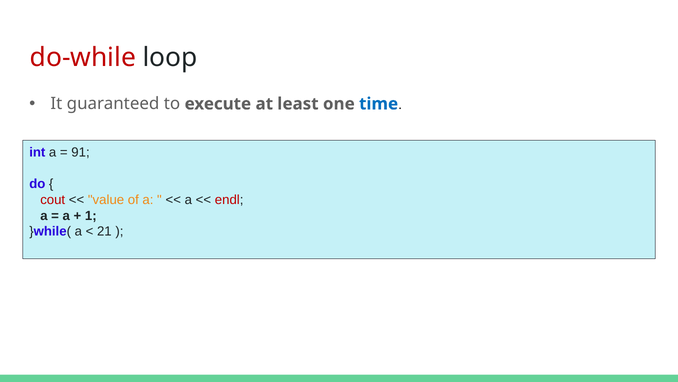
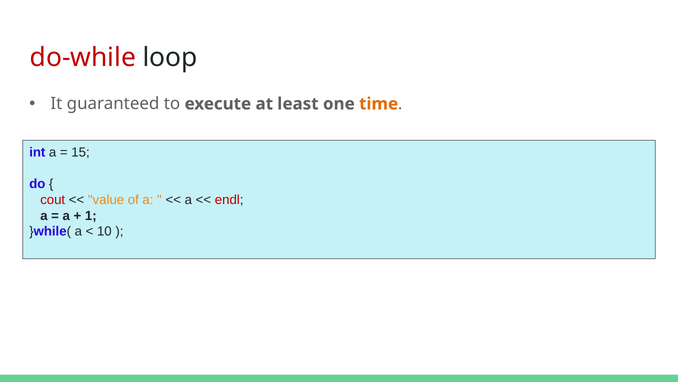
time colour: blue -> orange
91: 91 -> 15
21: 21 -> 10
